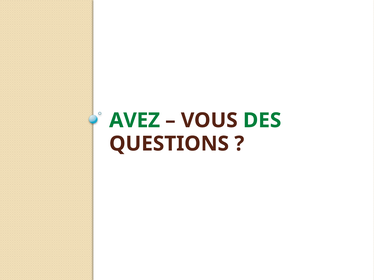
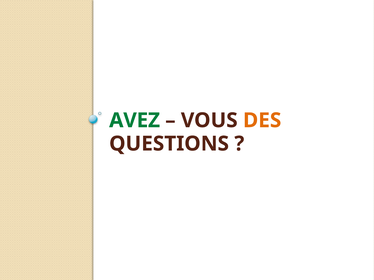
DES colour: green -> orange
